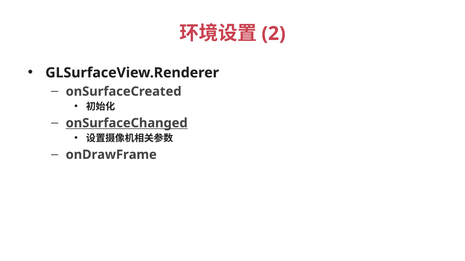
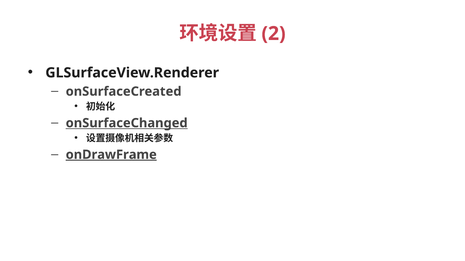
onDrawFrame underline: none -> present
